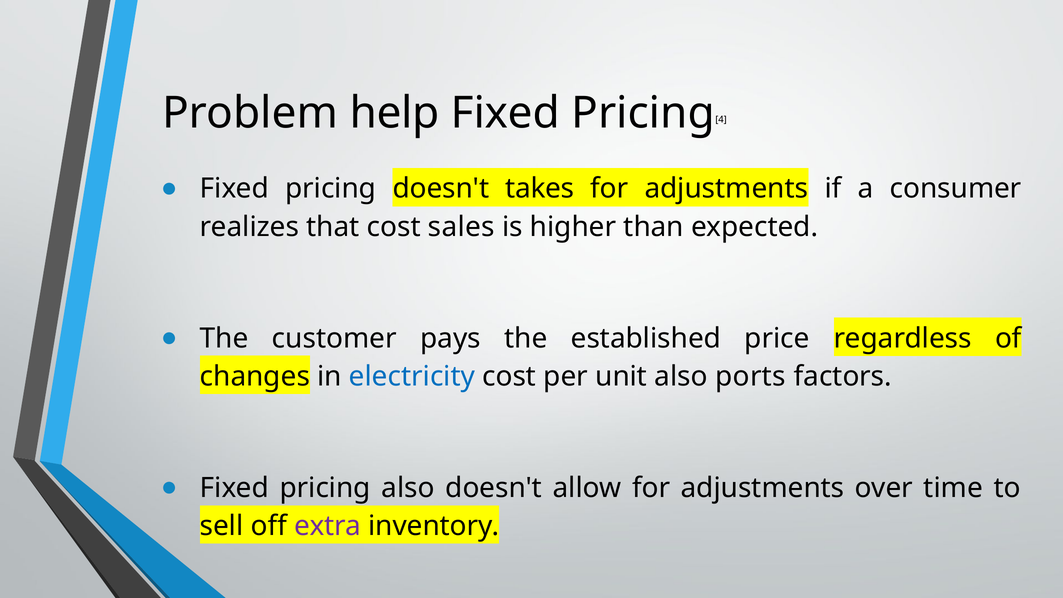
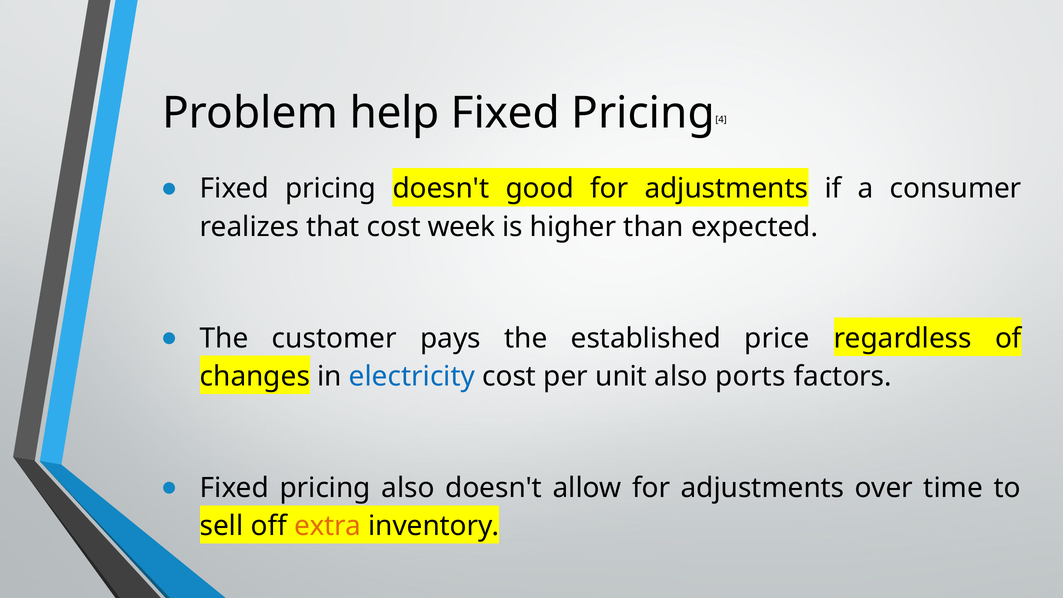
takes: takes -> good
sales: sales -> week
extra colour: purple -> orange
